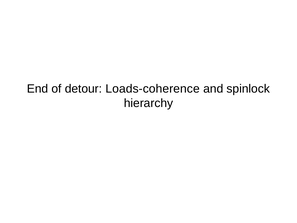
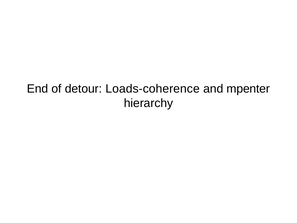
spinlock: spinlock -> mpenter
